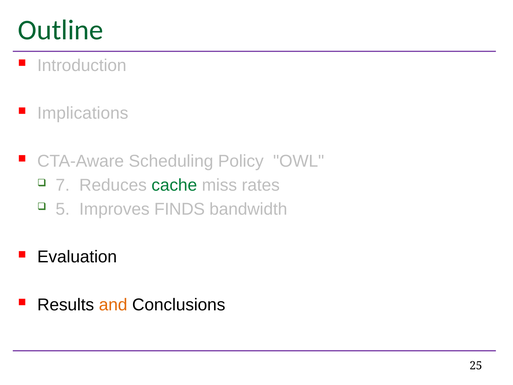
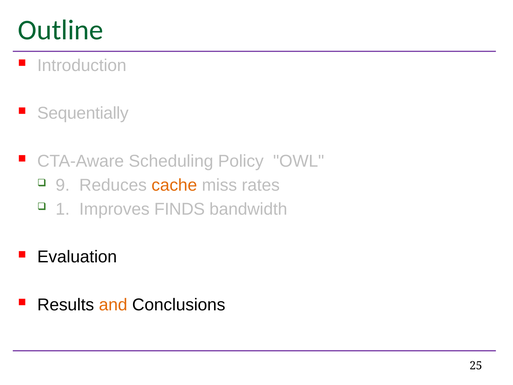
Implications: Implications -> Sequentially
7: 7 -> 9
cache colour: green -> orange
5: 5 -> 1
